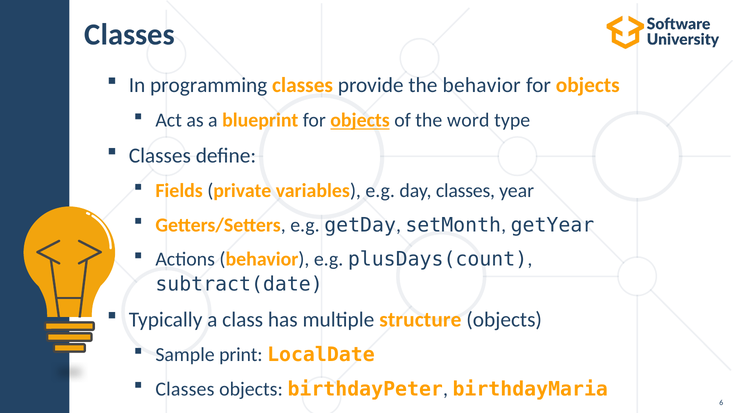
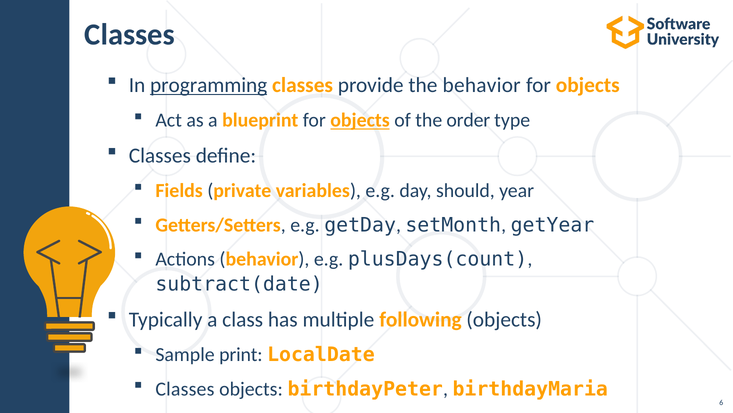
programming underline: none -> present
word: word -> order
day classes: classes -> should
structure: structure -> following
